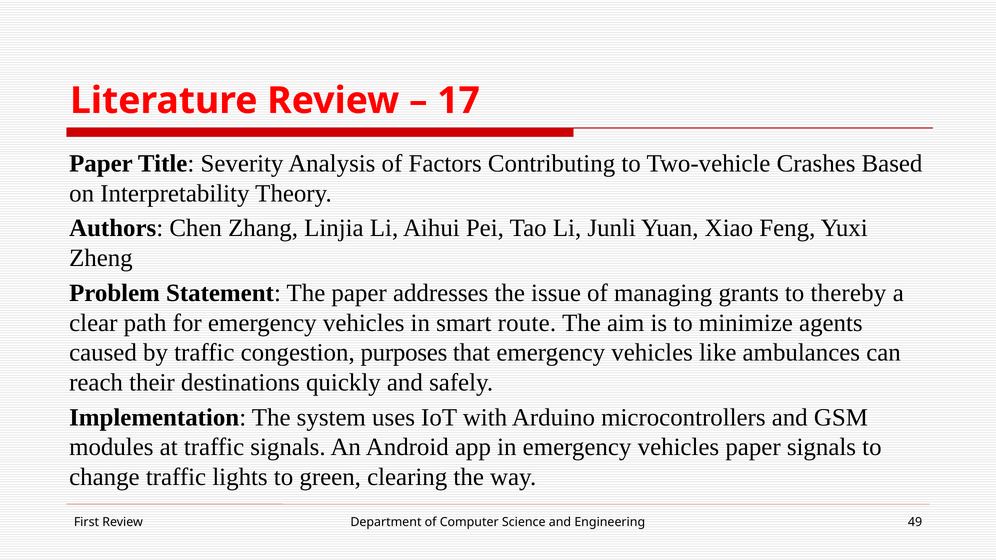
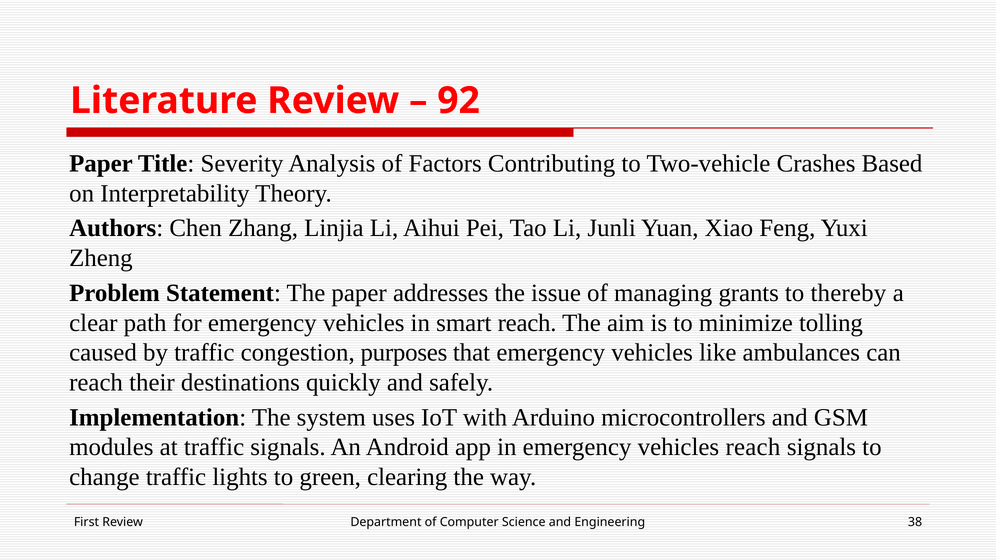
17: 17 -> 92
smart route: route -> reach
agents: agents -> tolling
vehicles paper: paper -> reach
49: 49 -> 38
